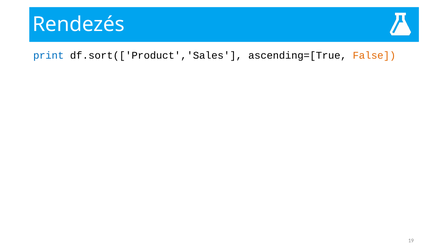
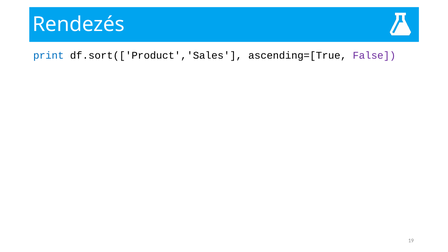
False colour: orange -> purple
